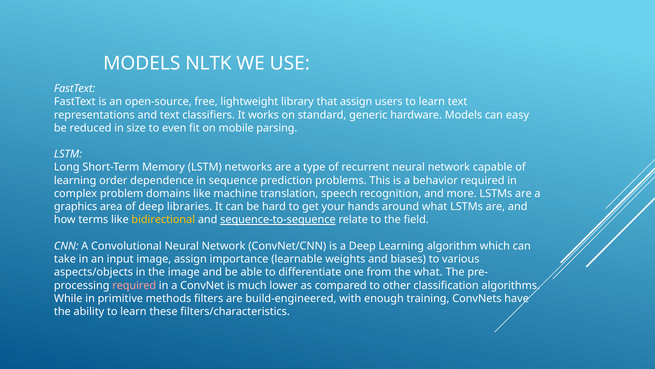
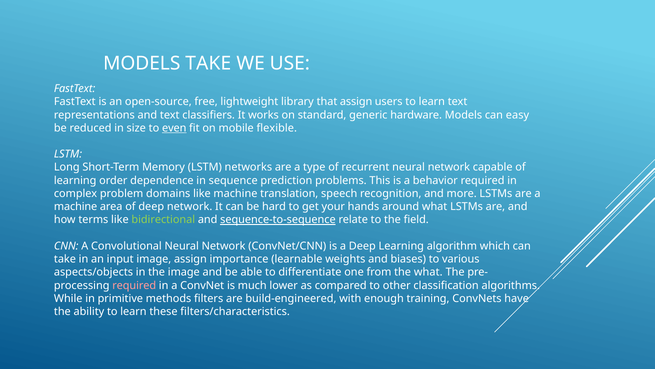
MODELS NLTK: NLTK -> TAKE
even underline: none -> present
parsing: parsing -> flexible
graphics at (76, 206): graphics -> machine
deep libraries: libraries -> network
bidirectional colour: yellow -> light green
